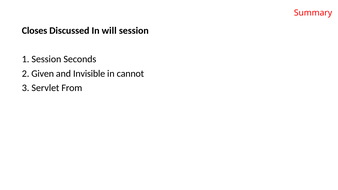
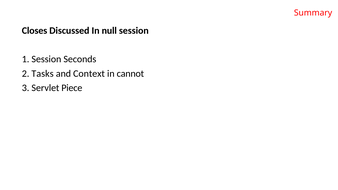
will: will -> null
Given: Given -> Tasks
Invisible: Invisible -> Context
From: From -> Piece
